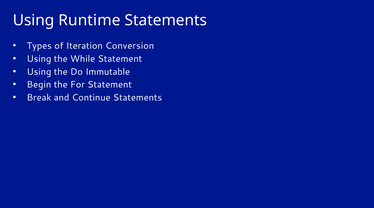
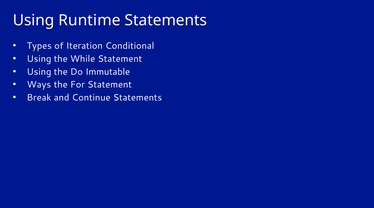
Conversion: Conversion -> Conditional
Begin: Begin -> Ways
